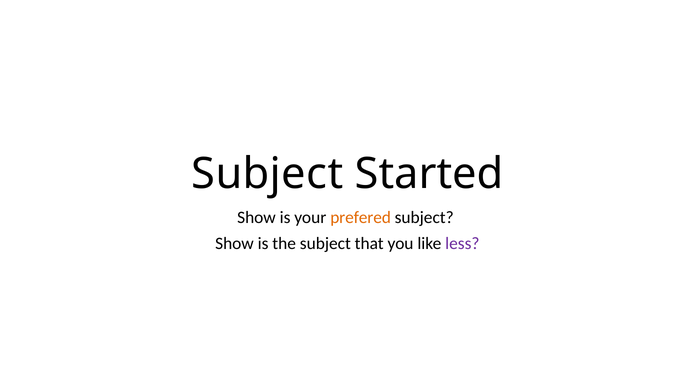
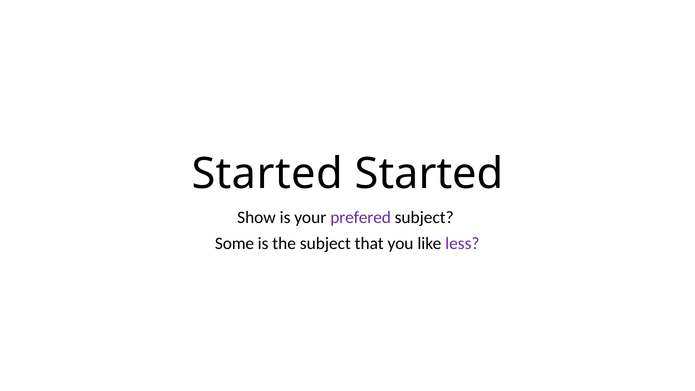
Subject at (267, 174): Subject -> Started
prefered colour: orange -> purple
Show at (234, 243): Show -> Some
